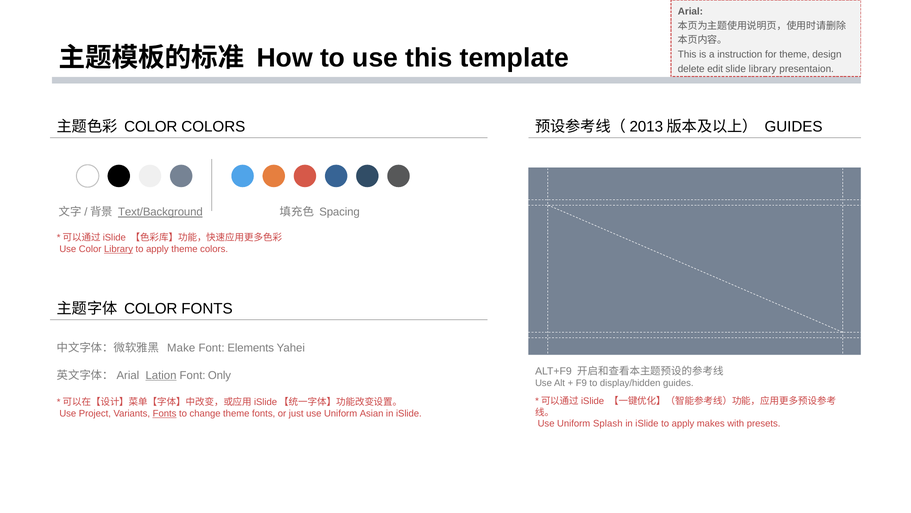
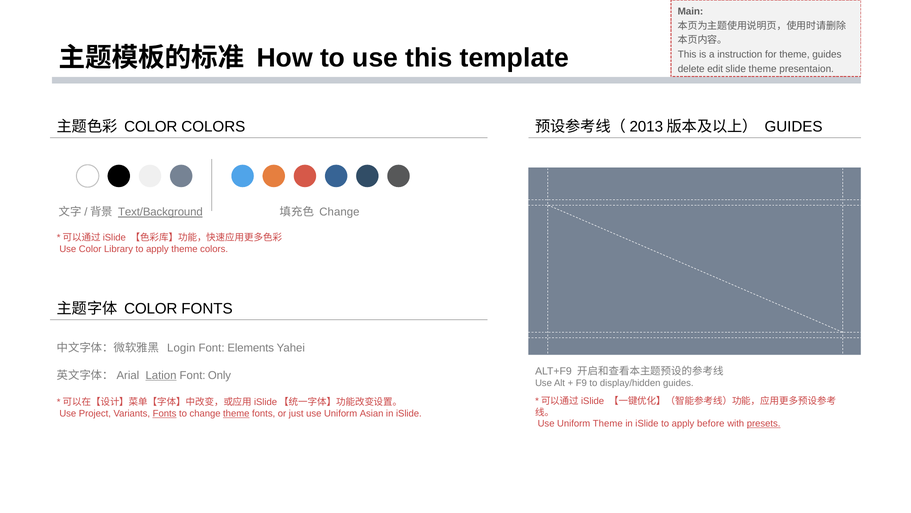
Arial: Arial -> Main
theme design: design -> guides
slide library: library -> theme
Spacing at (340, 212): Spacing -> Change
Library at (119, 249) underline: present -> none
Make: Make -> Login
theme at (236, 413) underline: none -> present
Uniform Splash: Splash -> Theme
makes: makes -> before
presets underline: none -> present
